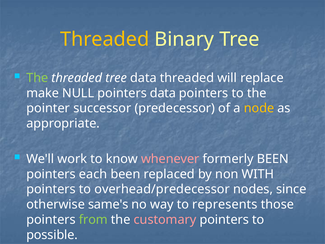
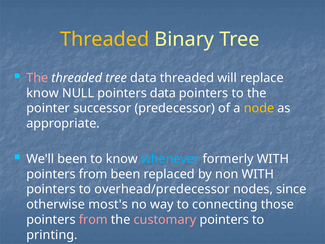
The at (37, 78) colour: light green -> pink
make at (43, 93): make -> know
We'll work: work -> been
whenever colour: pink -> light blue
formerly BEEN: BEEN -> WITH
each at (93, 174): each -> from
same's: same's -> most's
represents: represents -> connecting
from at (93, 219) colour: light green -> pink
possible: possible -> printing
